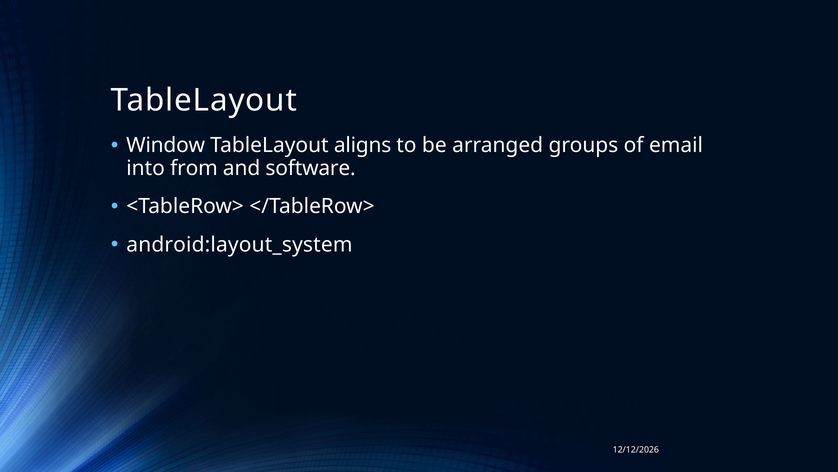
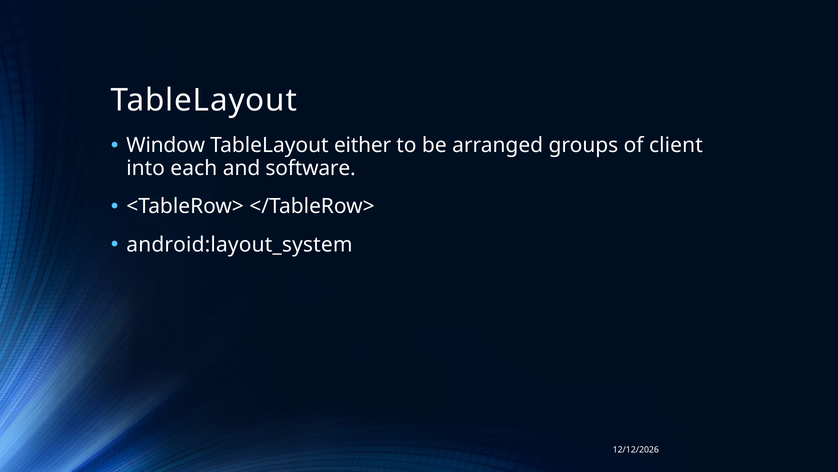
aligns: aligns -> either
email: email -> client
from: from -> each
